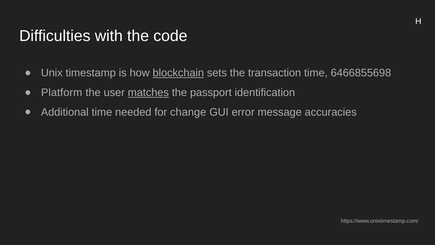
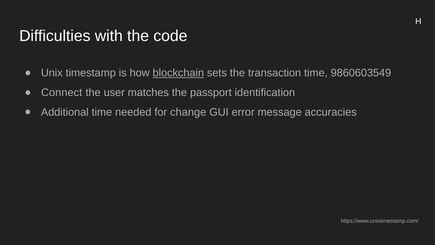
6466855698: 6466855698 -> 9860603549
Platform: Platform -> Connect
matches underline: present -> none
